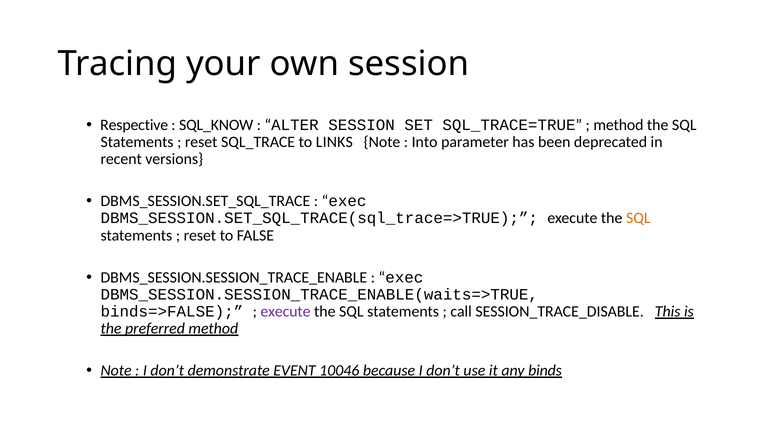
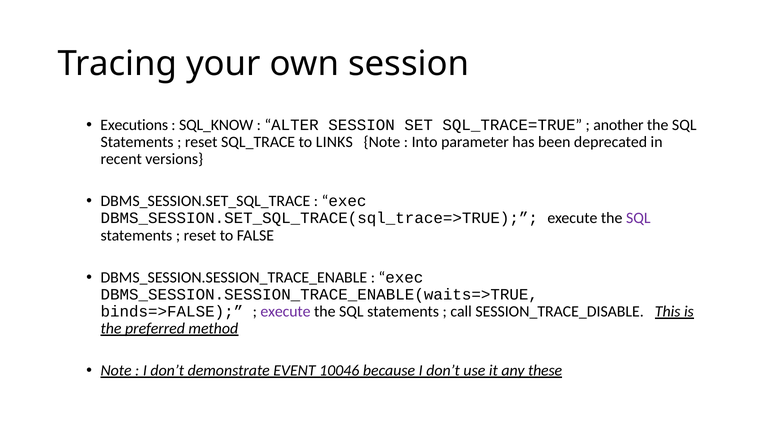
Respective: Respective -> Executions
method at (618, 125): method -> another
SQL at (638, 218) colour: orange -> purple
binds: binds -> these
